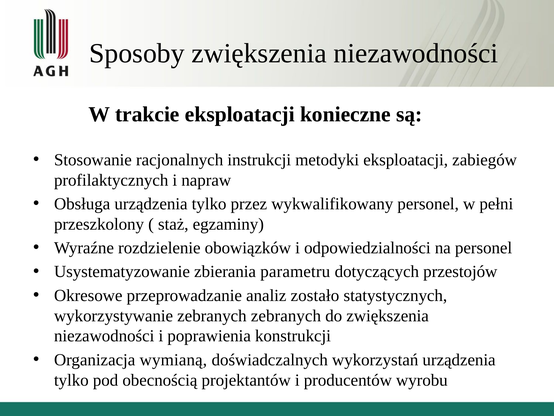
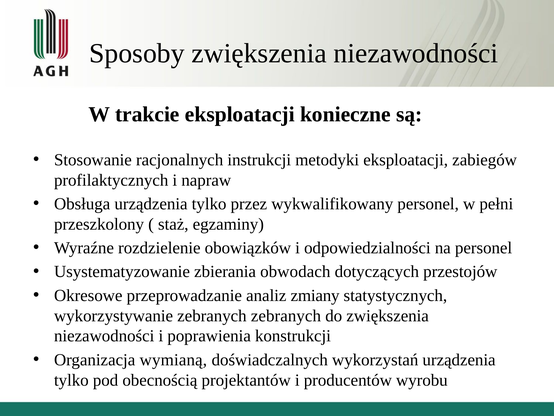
parametru: parametru -> obwodach
zostało: zostało -> zmiany
